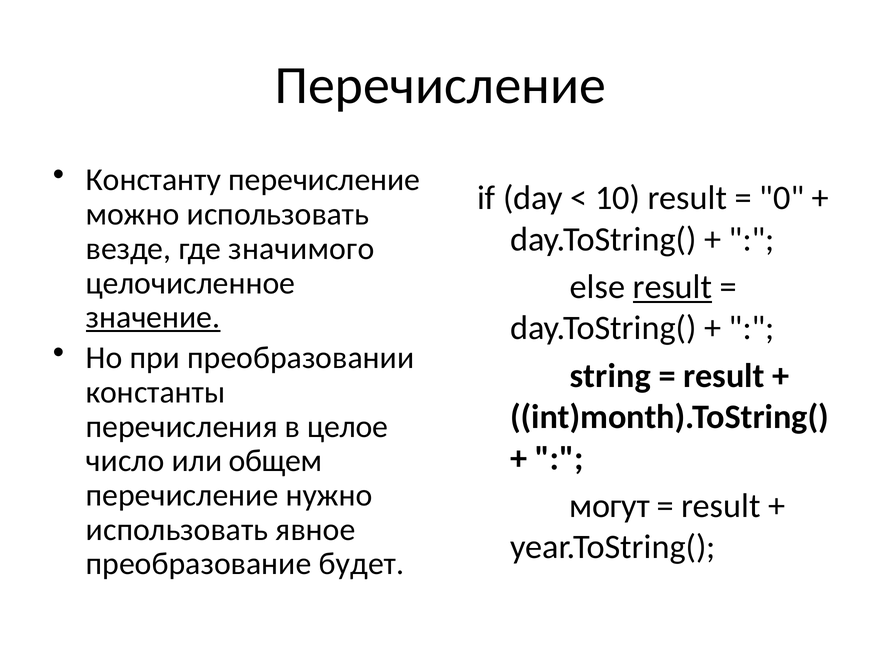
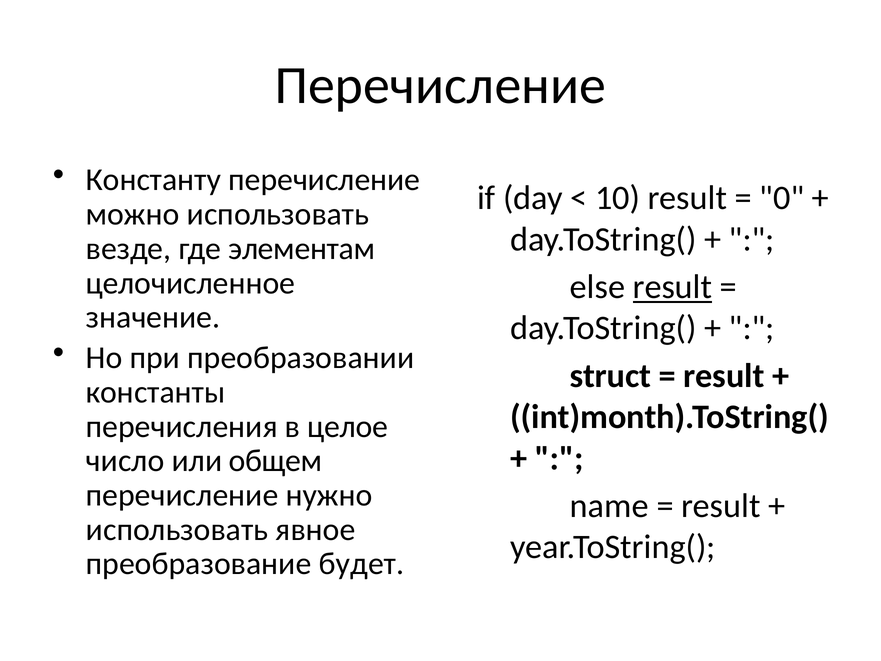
значимого: значимого -> элементам
значение underline: present -> none
string: string -> struct
могут: могут -> name
